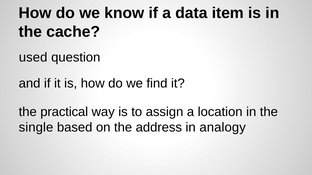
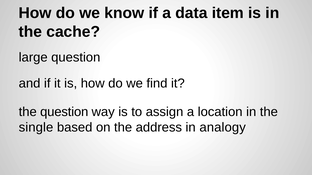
used: used -> large
the practical: practical -> question
